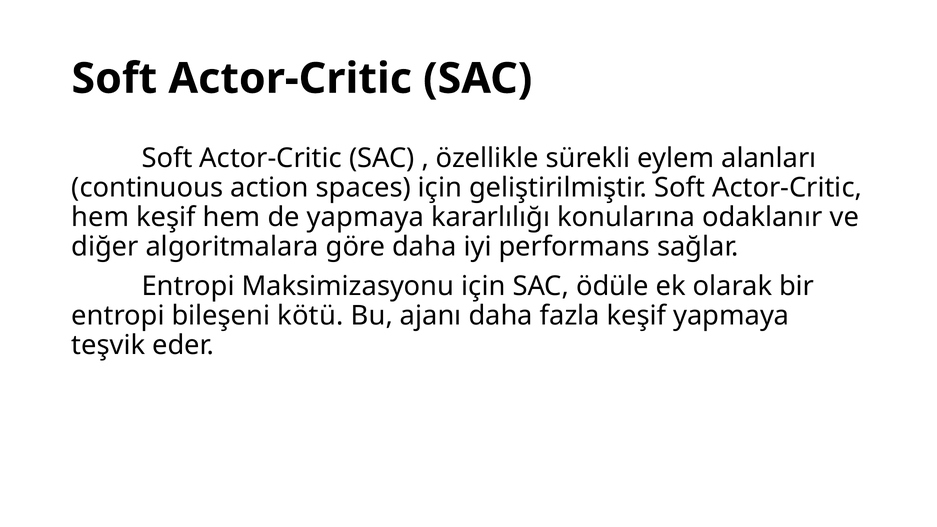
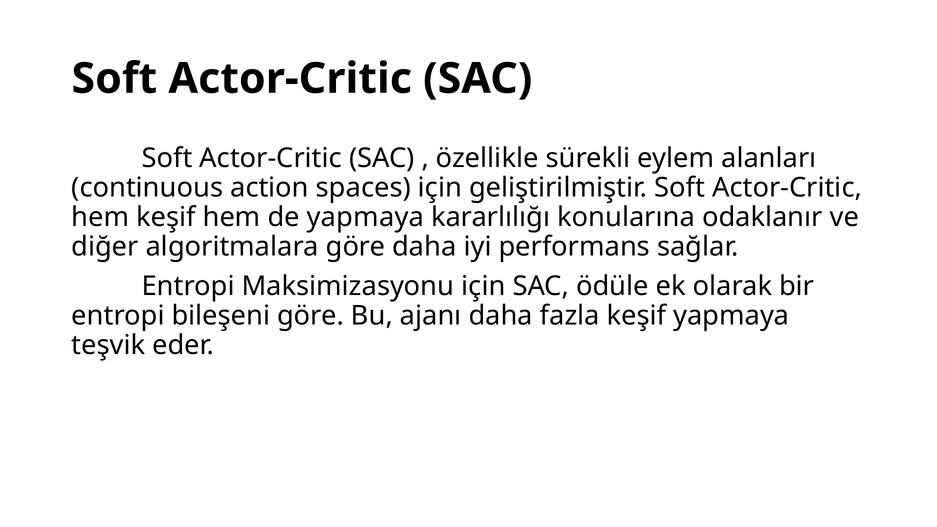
bileşeni kötü: kötü -> göre
